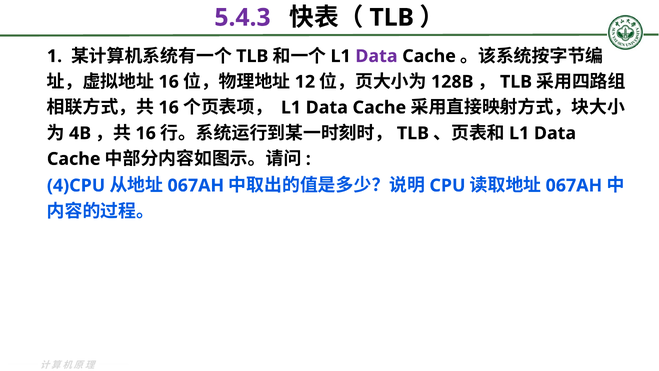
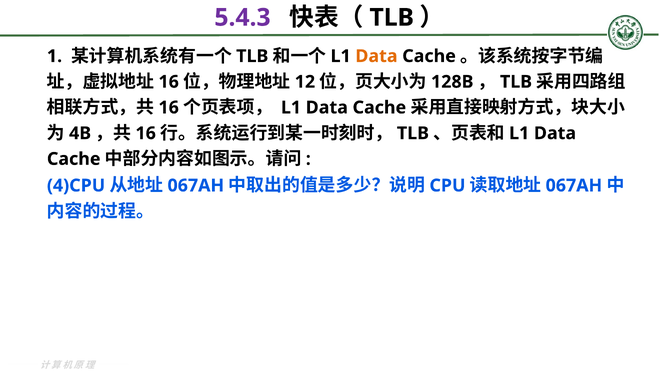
Data at (376, 56) colour: purple -> orange
